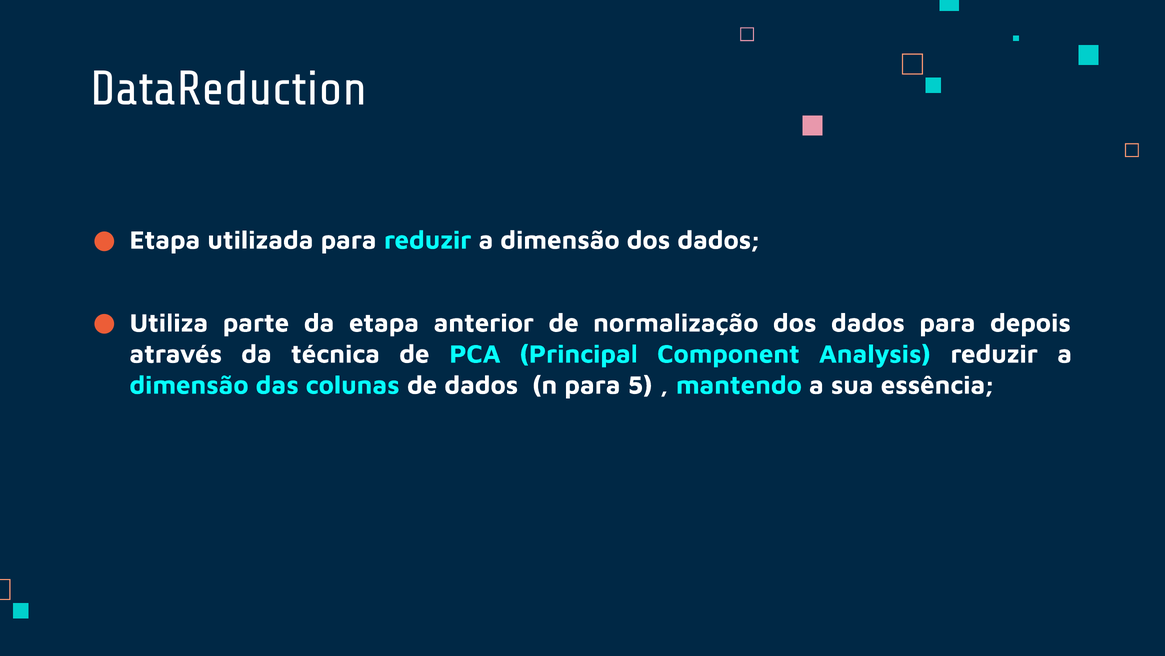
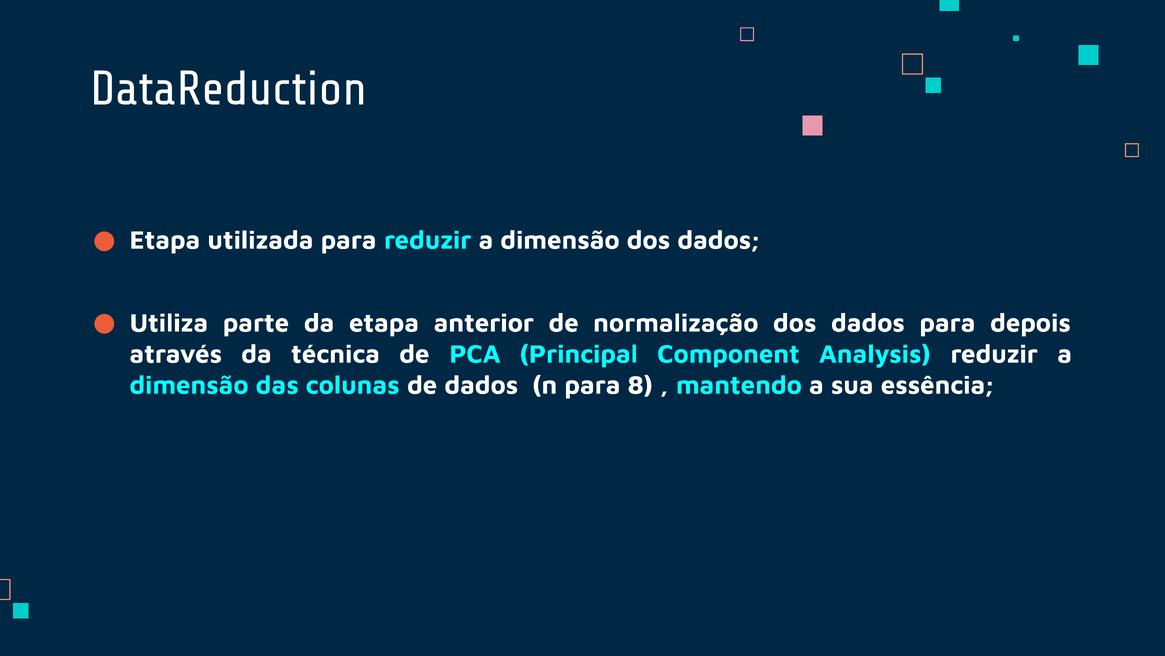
5: 5 -> 8
